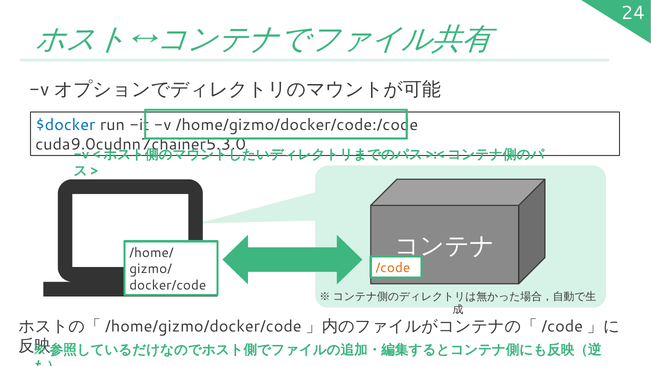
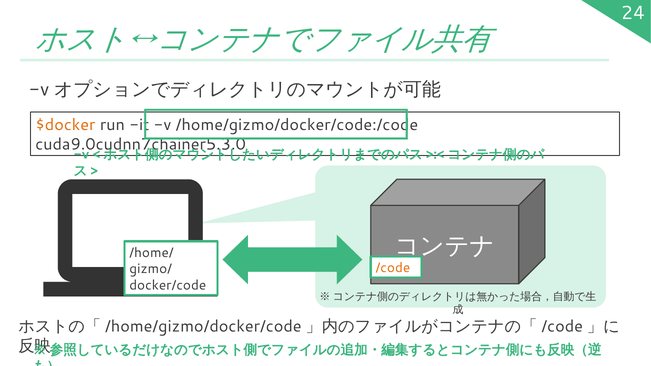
$docker colour: blue -> orange
